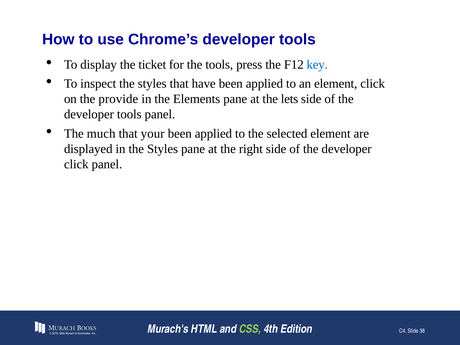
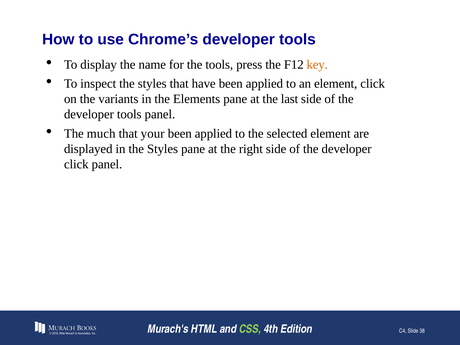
ticket: ticket -> name
key colour: blue -> orange
provide: provide -> variants
lets: lets -> last
